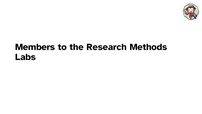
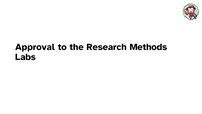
Members: Members -> Approval
